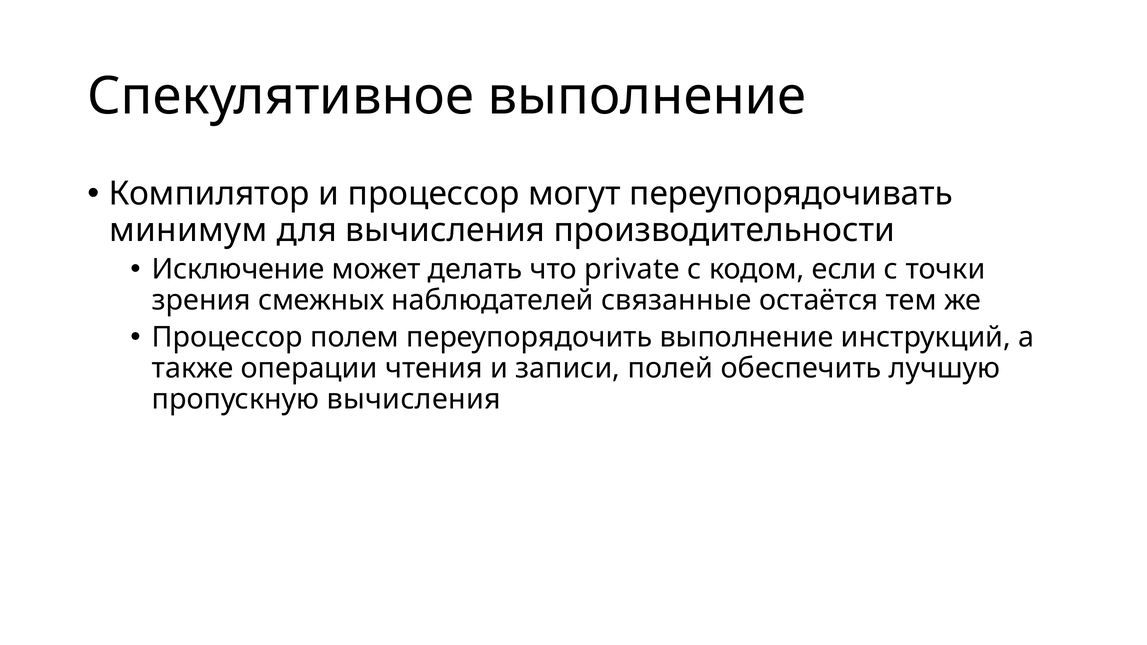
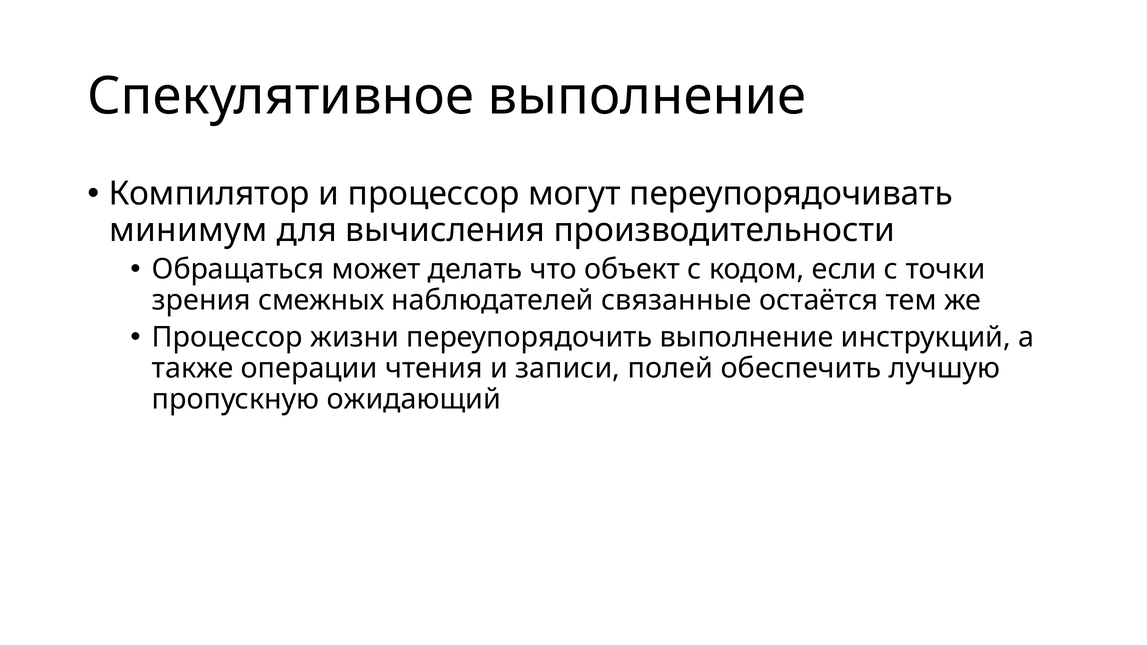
Исключение: Исключение -> Обращаться
private: private -> объект
полем: полем -> жизни
пропускную вычисления: вычисления -> ожидающий
